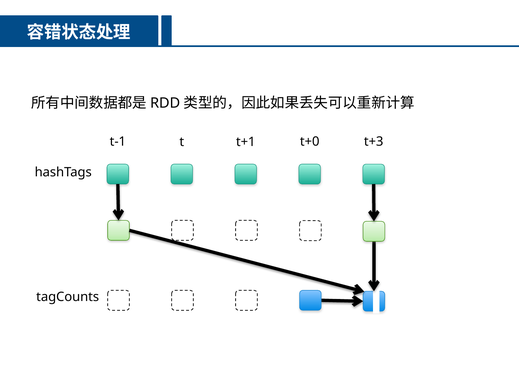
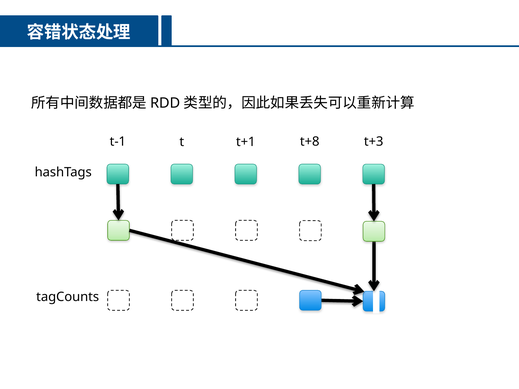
t+0: t+0 -> t+8
